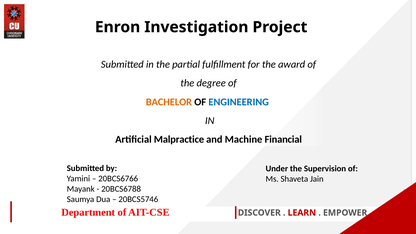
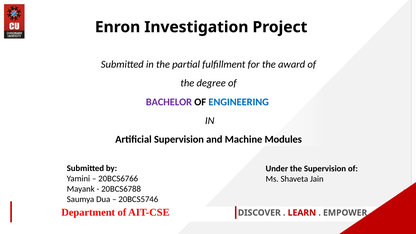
BACHELOR colour: orange -> purple
Artificial Malpractice: Malpractice -> Supervision
Financial: Financial -> Modules
